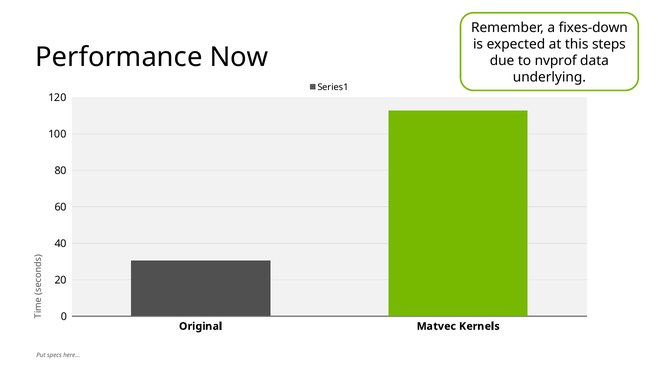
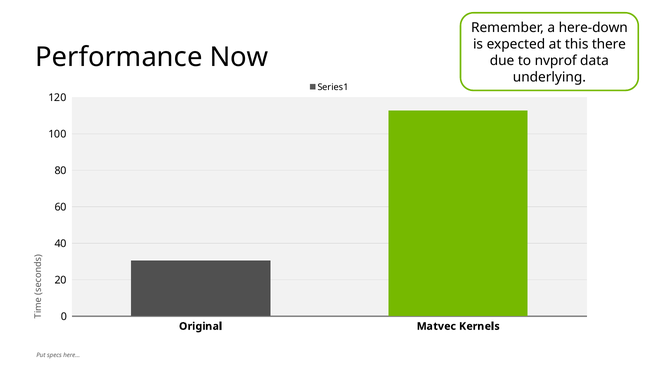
fixes-down: fixes-down -> here-down
steps: steps -> there
